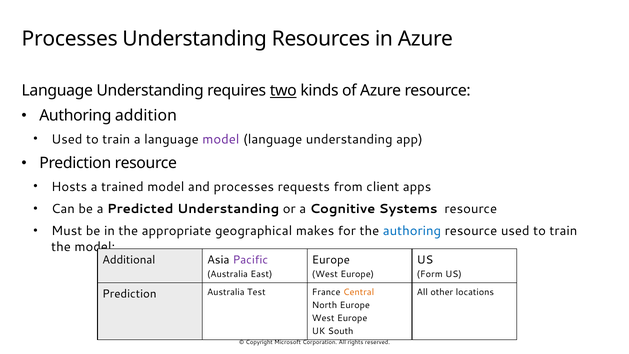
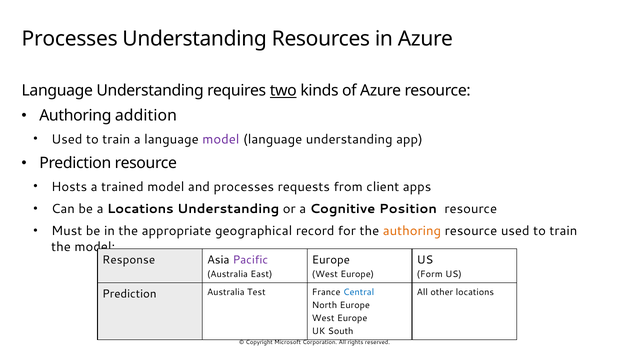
a Predicted: Predicted -> Locations
Systems: Systems -> Position
makes: makes -> record
authoring at (412, 231) colour: blue -> orange
Additional: Additional -> Response
Central colour: orange -> blue
